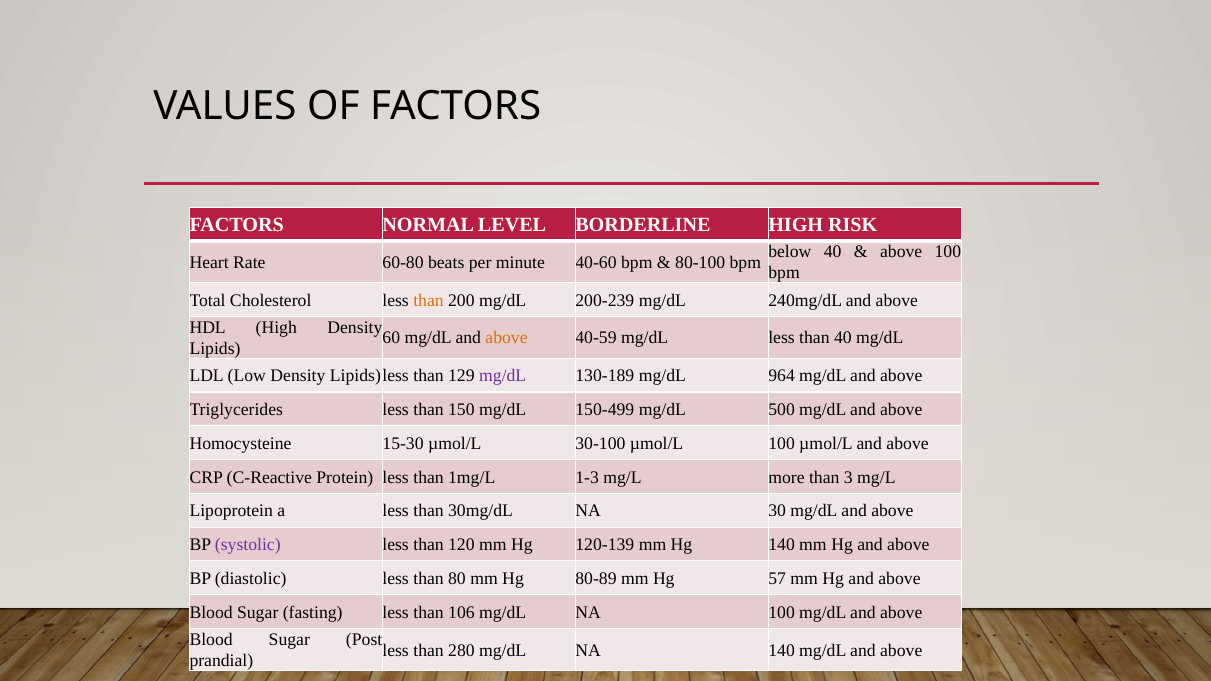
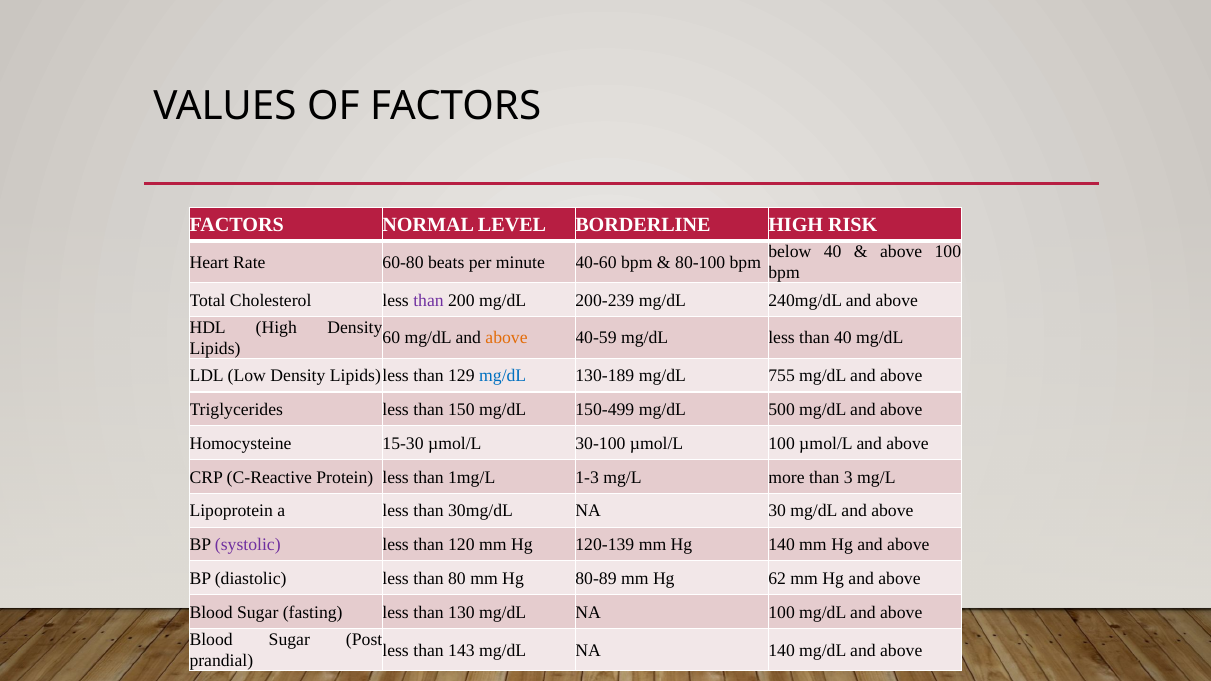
than at (429, 300) colour: orange -> purple
mg/dL at (503, 376) colour: purple -> blue
964: 964 -> 755
57: 57 -> 62
106: 106 -> 130
280: 280 -> 143
